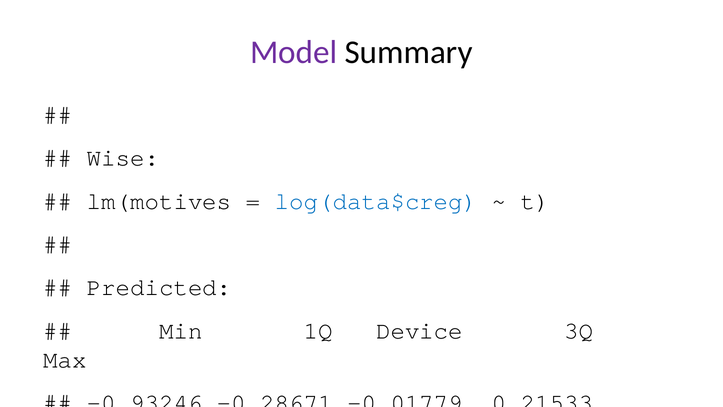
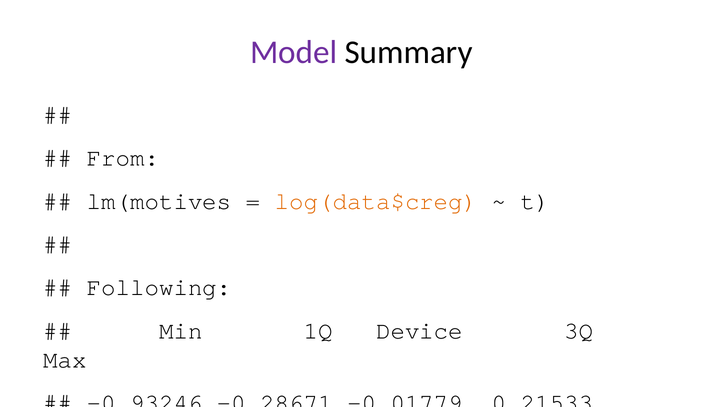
Wise: Wise -> From
log(data$creg colour: blue -> orange
Predicted: Predicted -> Following
